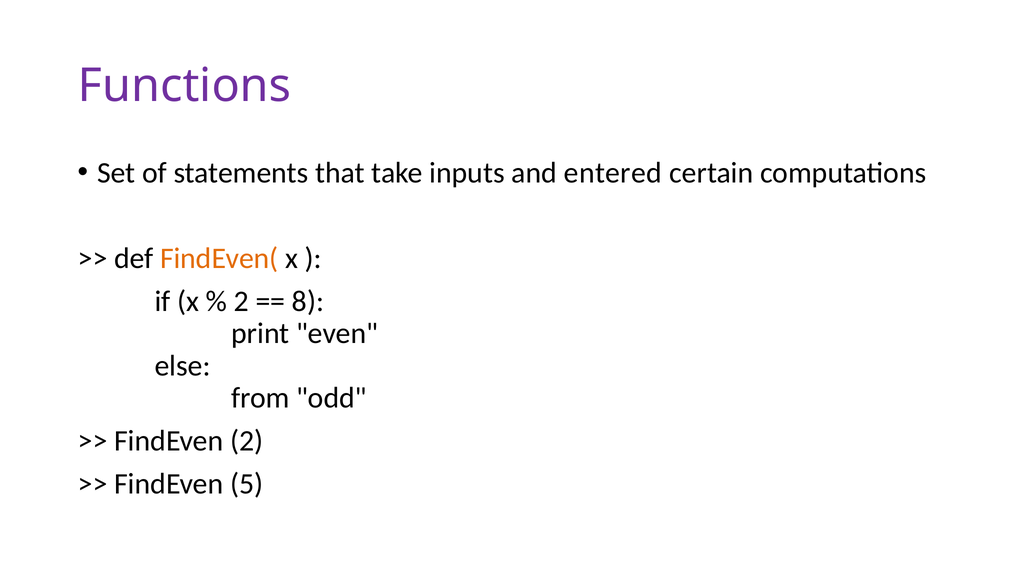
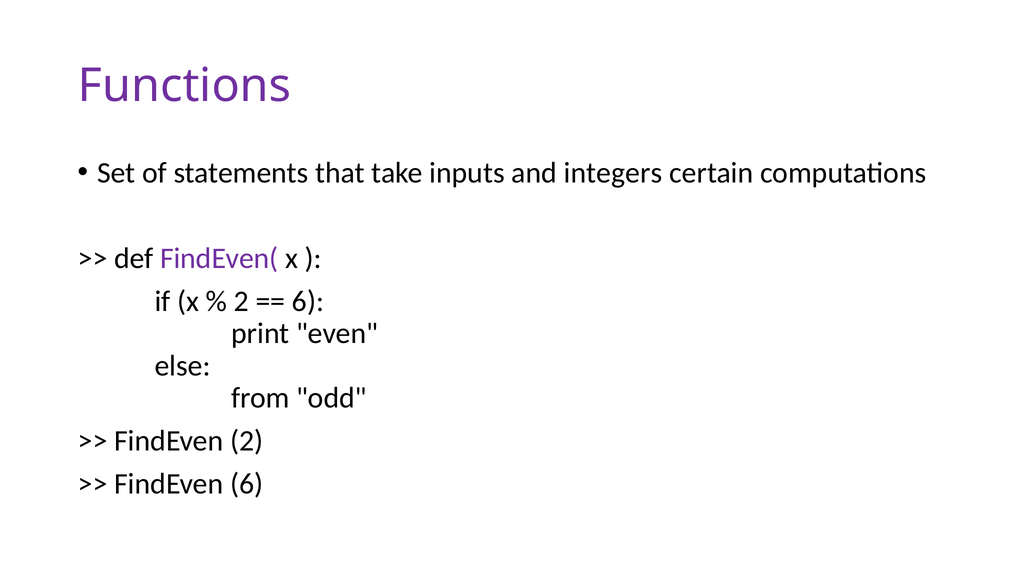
entered: entered -> integers
FindEven( colour: orange -> purple
8 at (308, 301): 8 -> 6
FindEven 5: 5 -> 6
